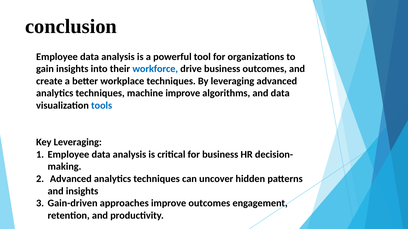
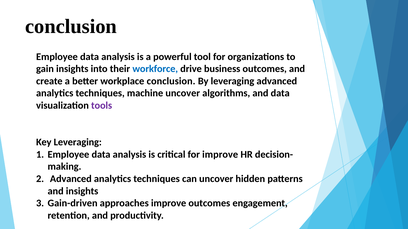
workplace techniques: techniques -> conclusion
machine improve: improve -> uncover
tools colour: blue -> purple
for business: business -> improve
